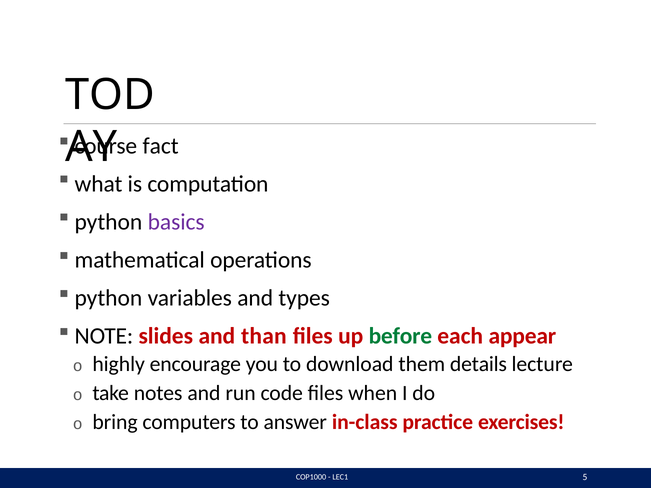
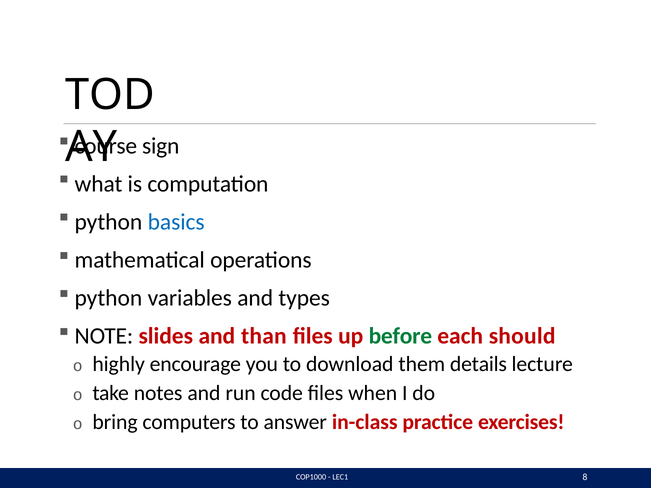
fact: fact -> sign
basics colour: purple -> blue
appear: appear -> should
5: 5 -> 8
